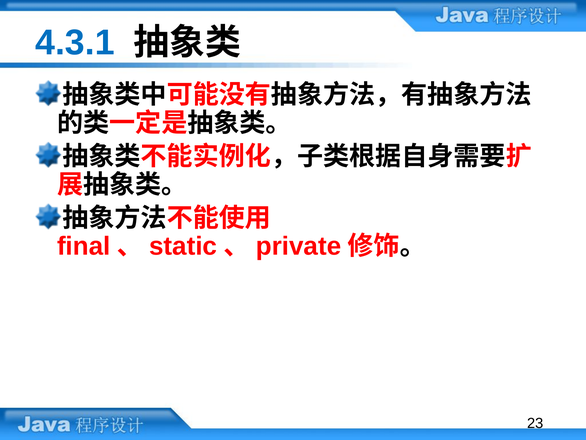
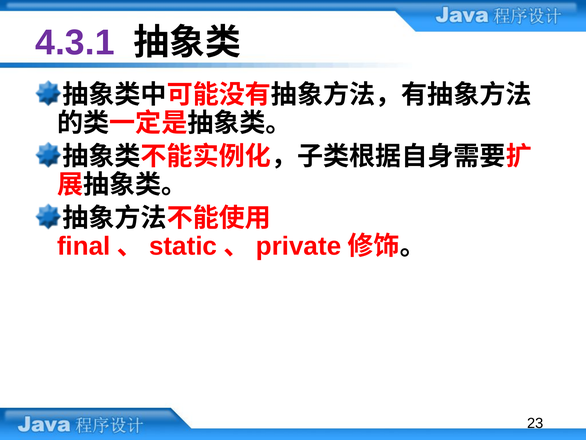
4.3.1 colour: blue -> purple
